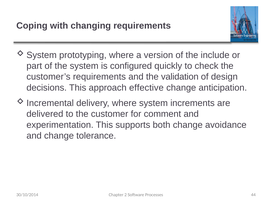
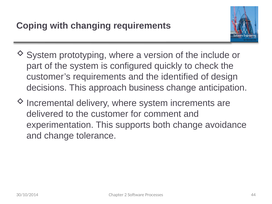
validation: validation -> identified
effective: effective -> business
